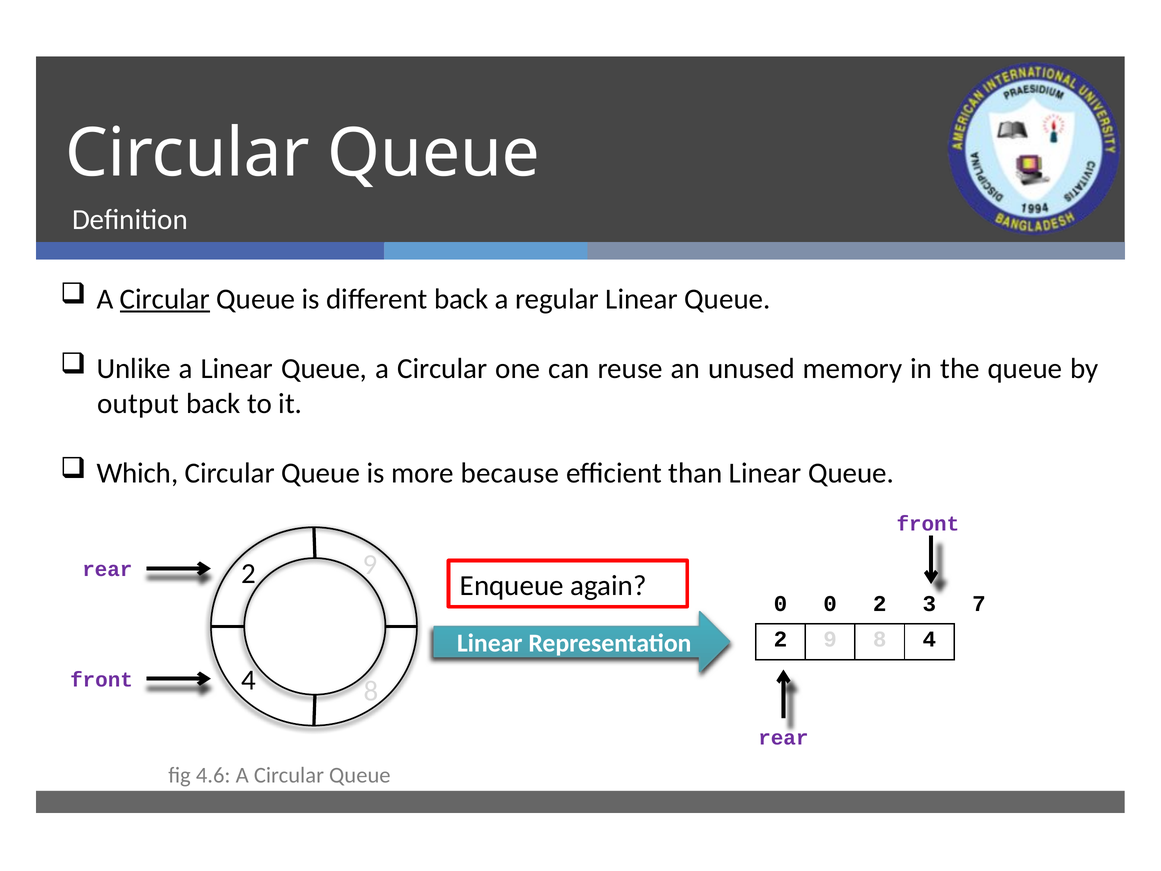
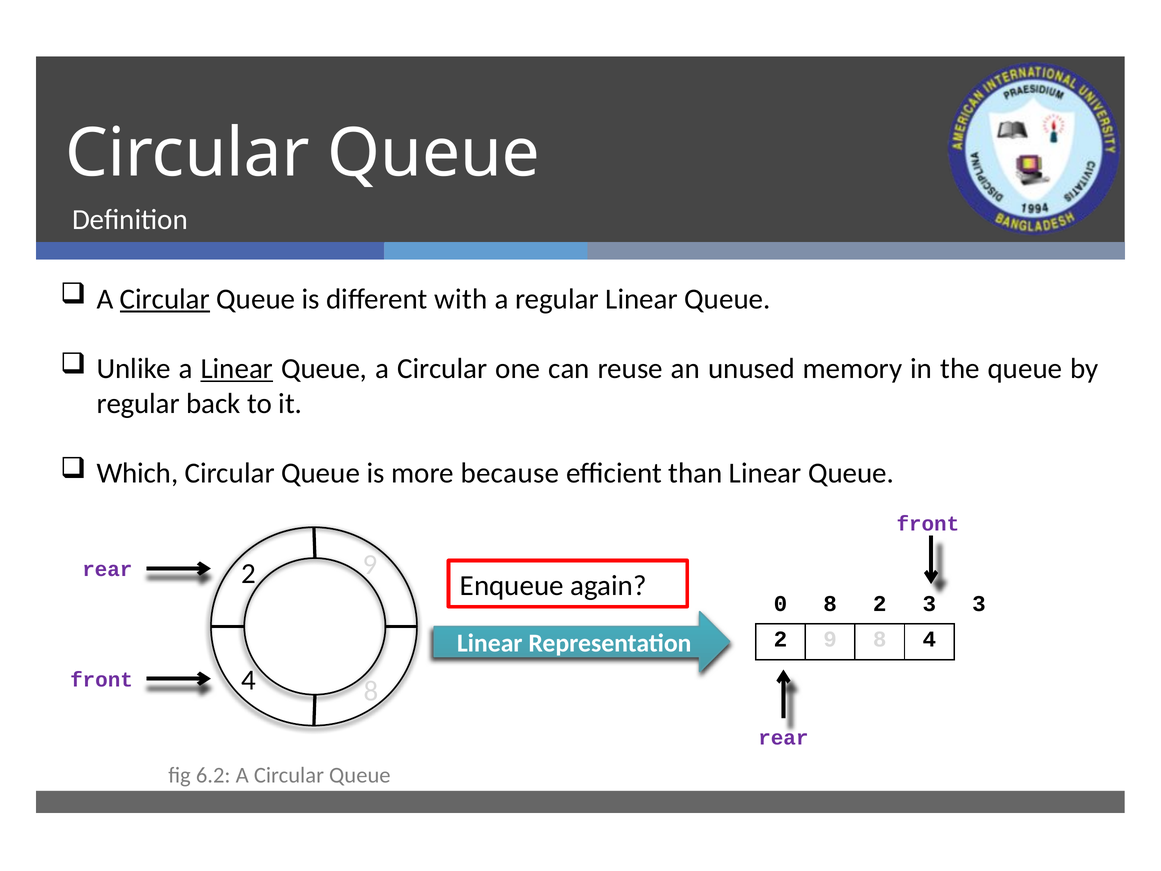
different back: back -> with
Linear at (237, 369) underline: none -> present
output at (138, 403): output -> regular
0 0: 0 -> 8
3 7: 7 -> 3
4.6: 4.6 -> 6.2
